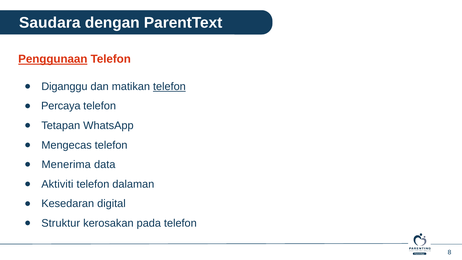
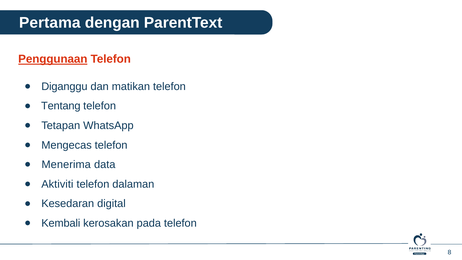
Saudara: Saudara -> Pertama
telefon at (169, 86) underline: present -> none
Percaya: Percaya -> Tentang
Struktur: Struktur -> Kembali
